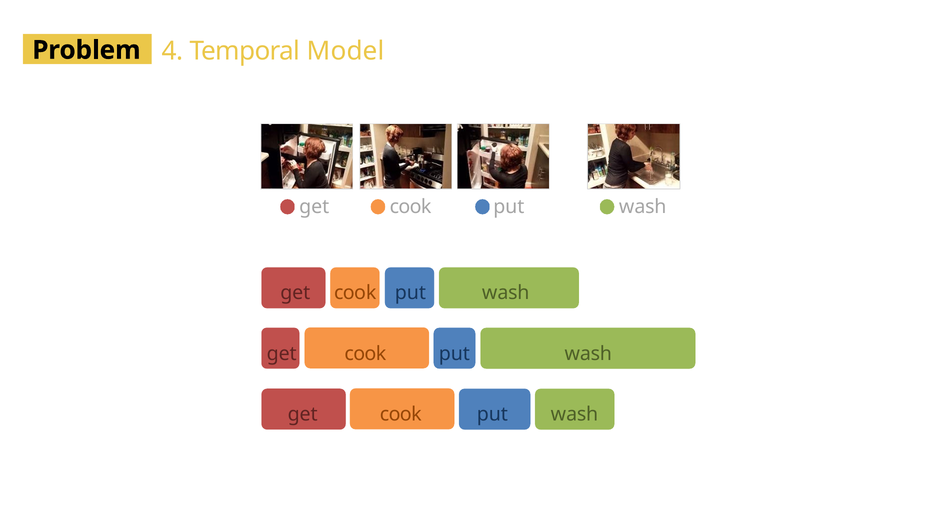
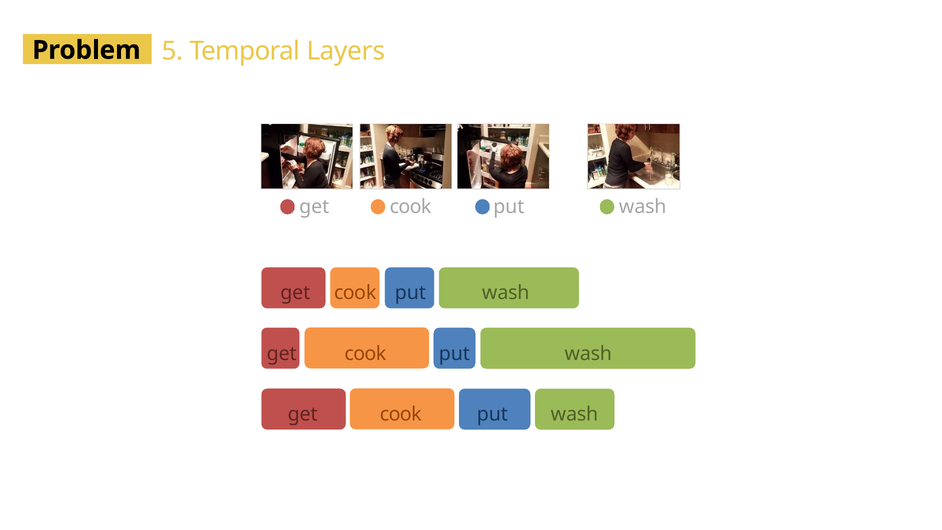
4: 4 -> 5
Model: Model -> Layers
